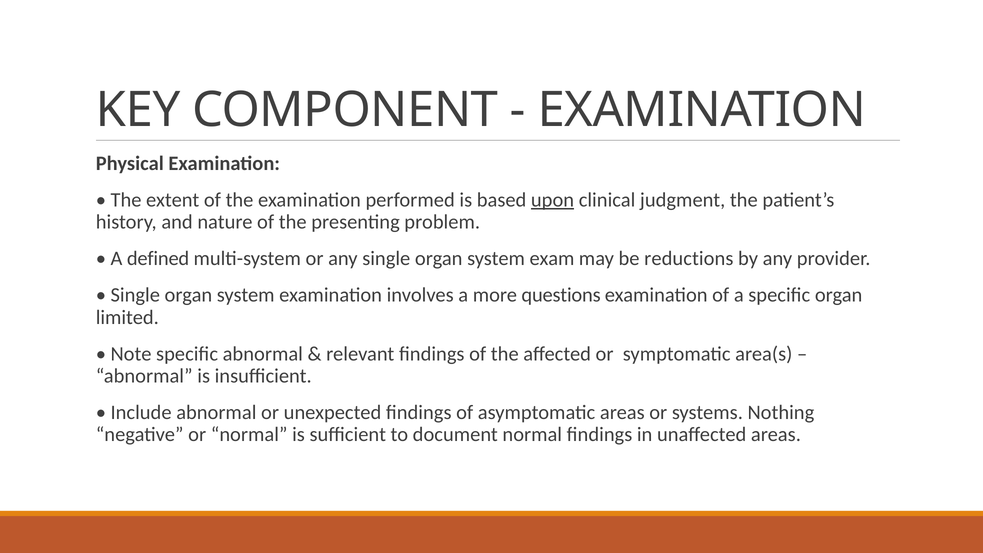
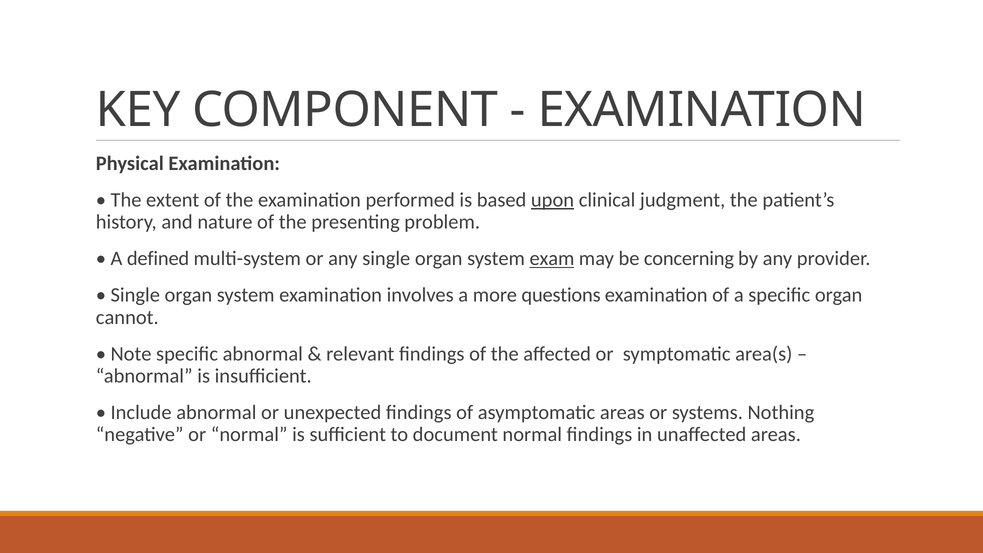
exam underline: none -> present
reductions: reductions -> concerning
limited: limited -> cannot
